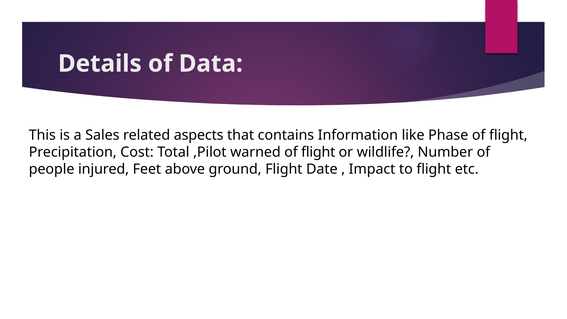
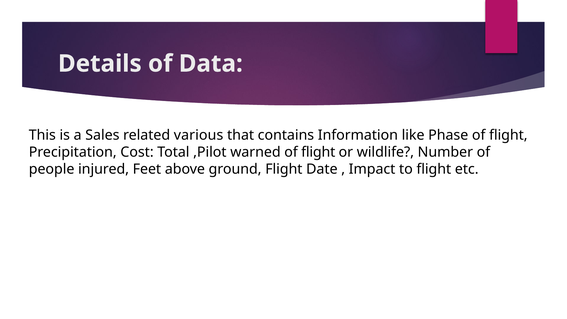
aspects: aspects -> various
